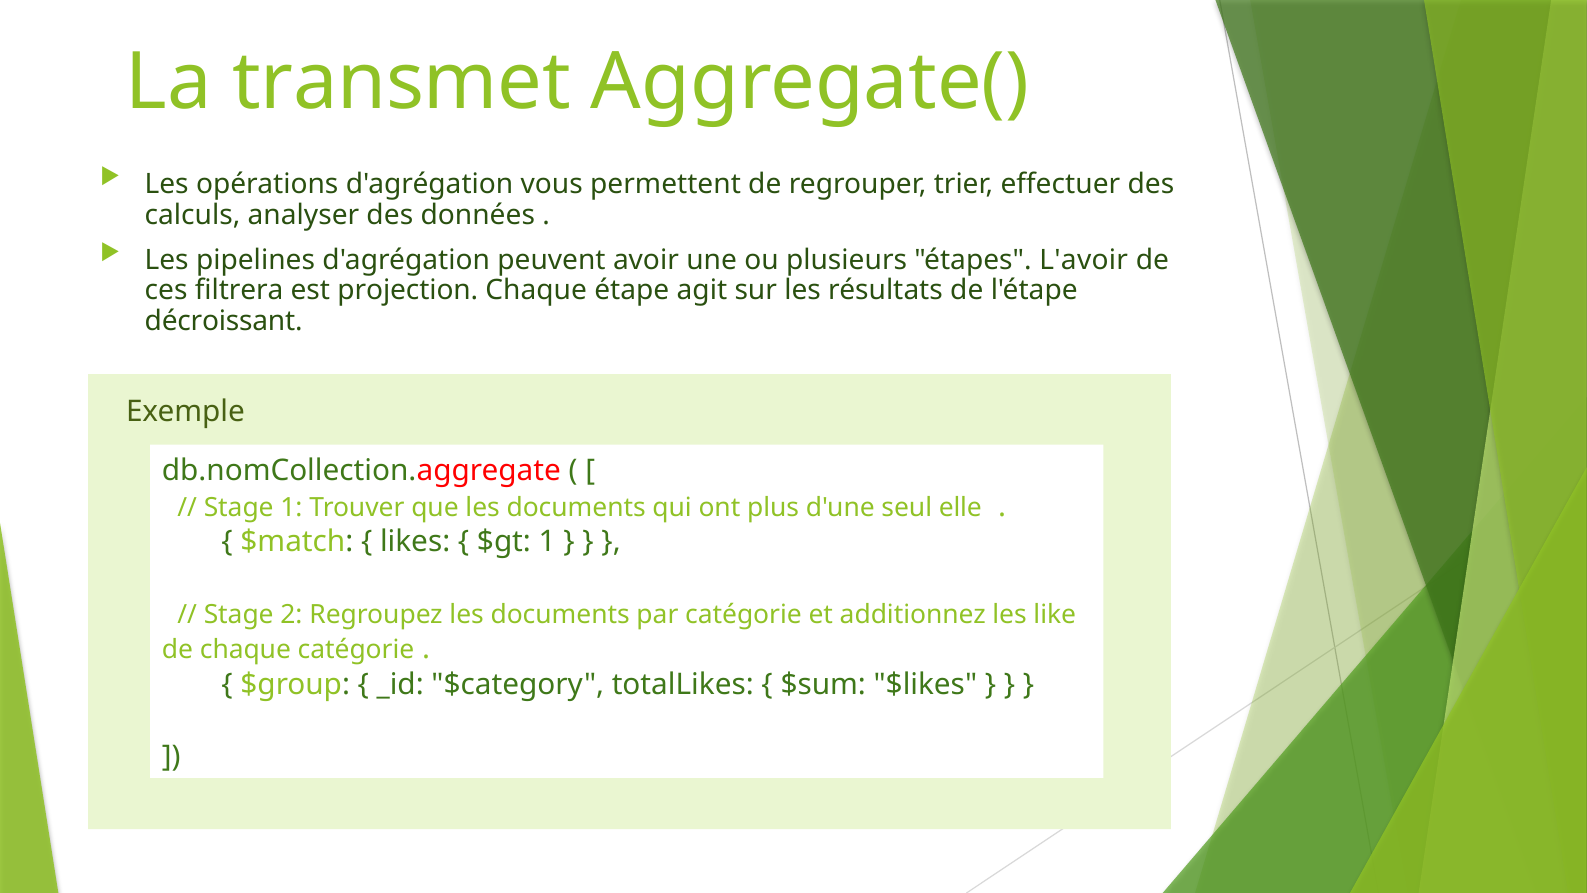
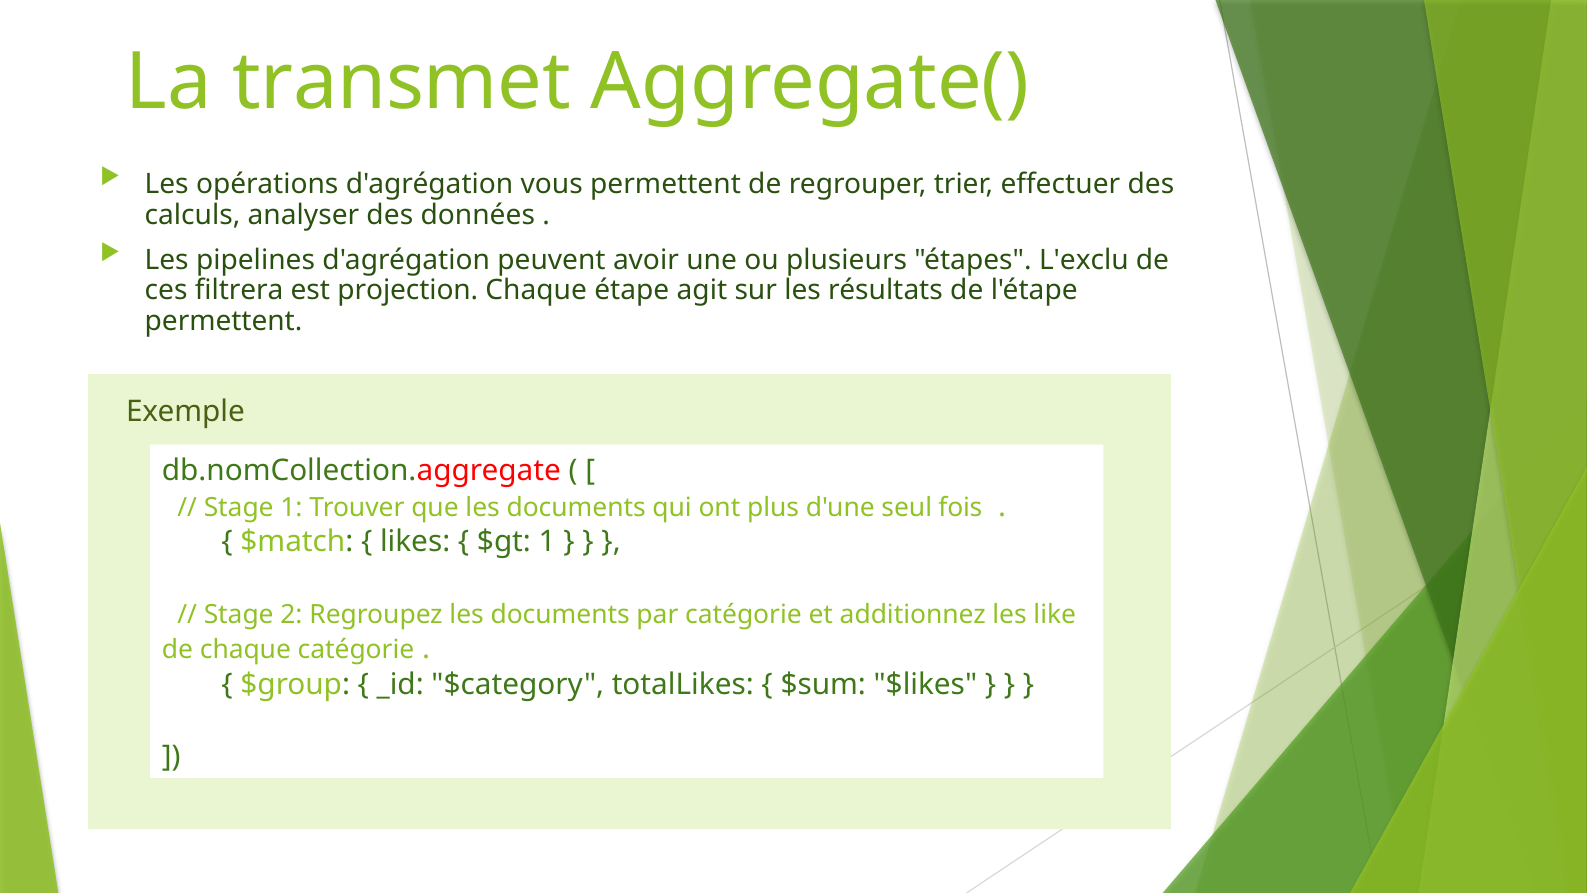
L'avoir: L'avoir -> L'exclu
décroissant at (224, 321): décroissant -> permettent
elle: elle -> fois
